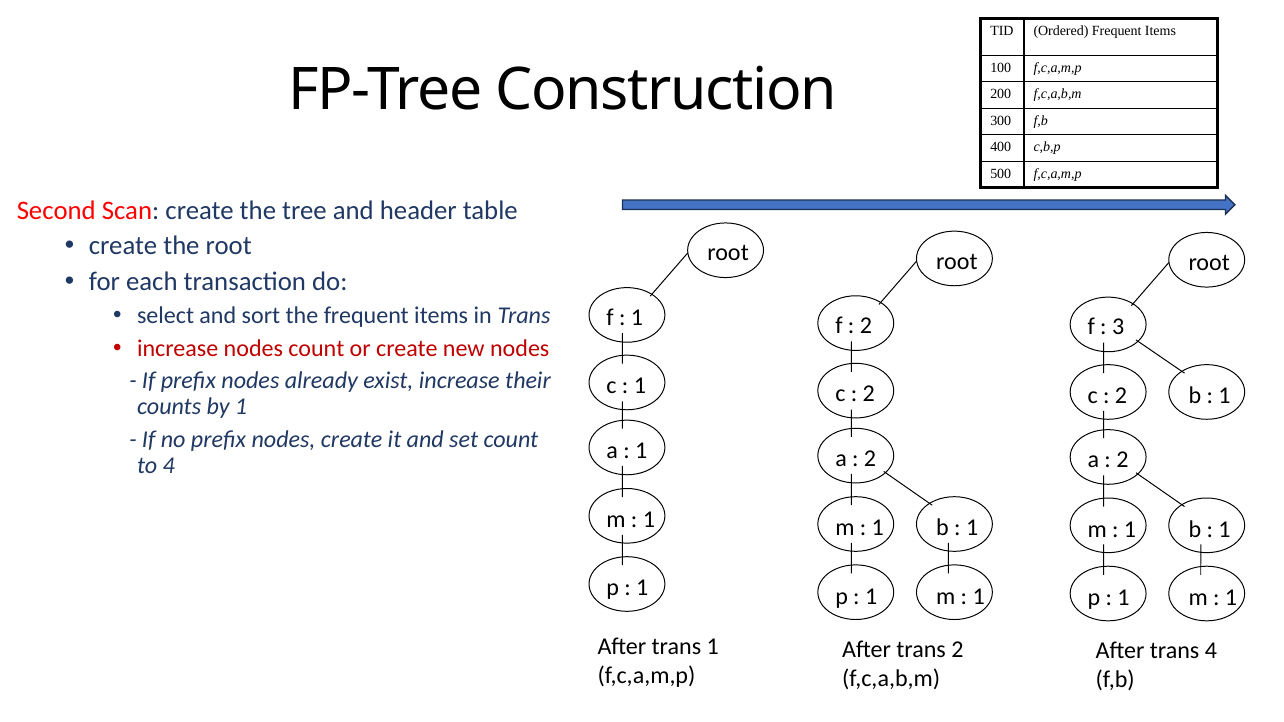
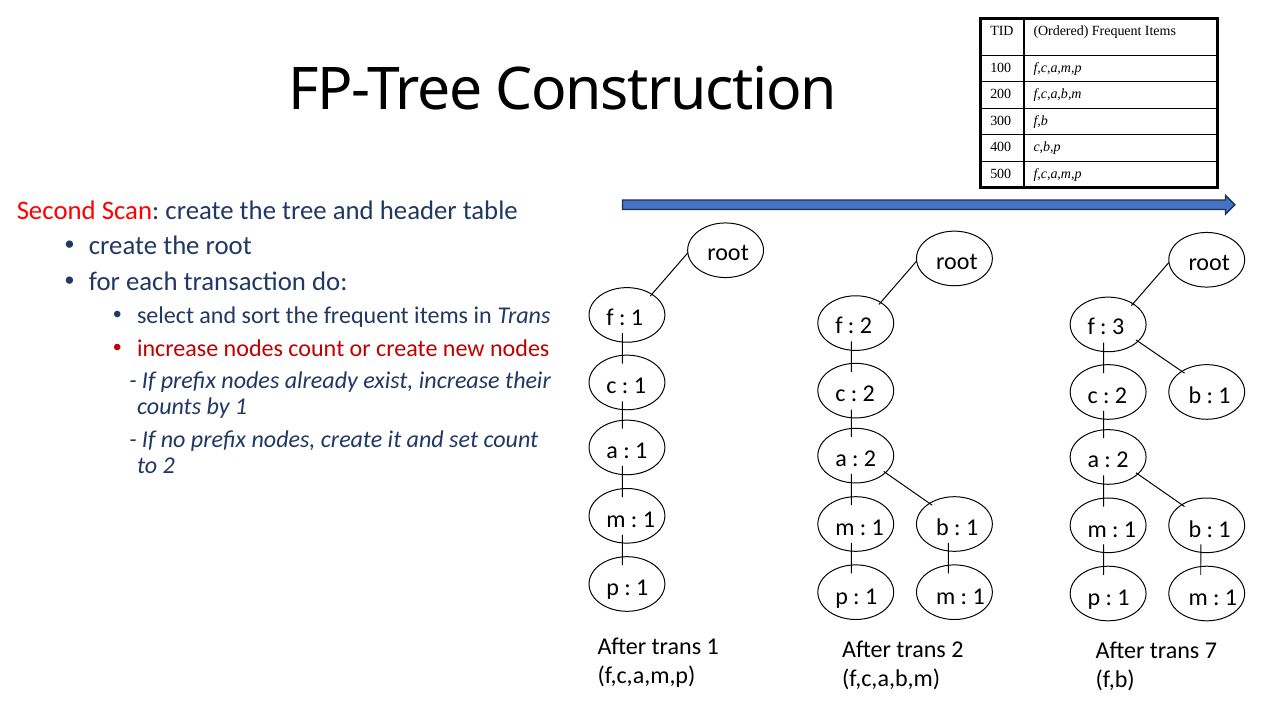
to 4: 4 -> 2
trans 4: 4 -> 7
